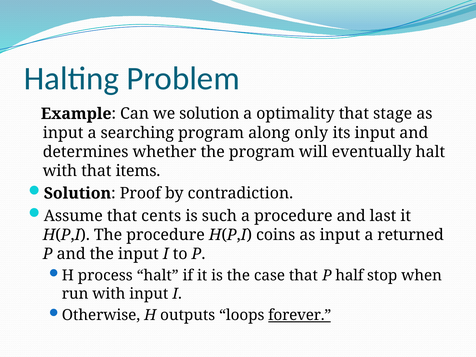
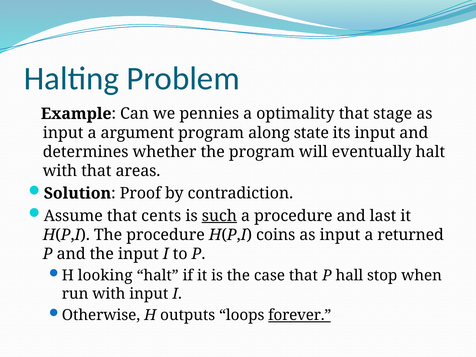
we solution: solution -> pennies
searching: searching -> argument
only: only -> state
items: items -> areas
such underline: none -> present
process: process -> looking
half: half -> hall
